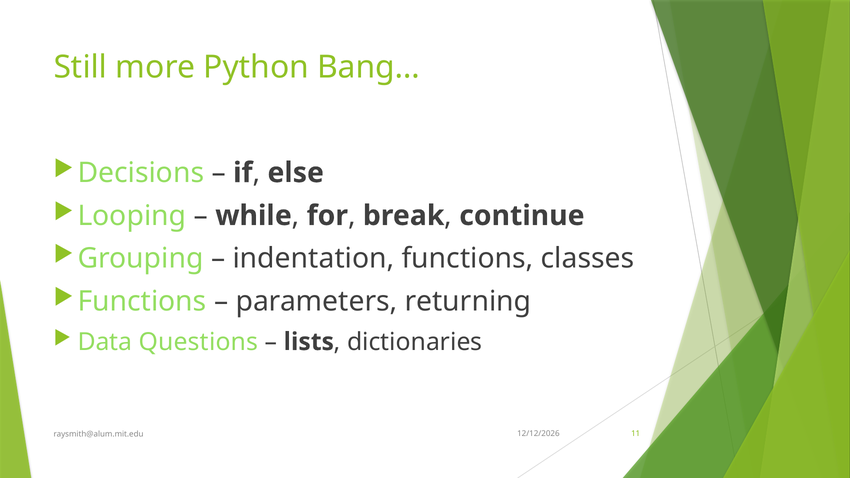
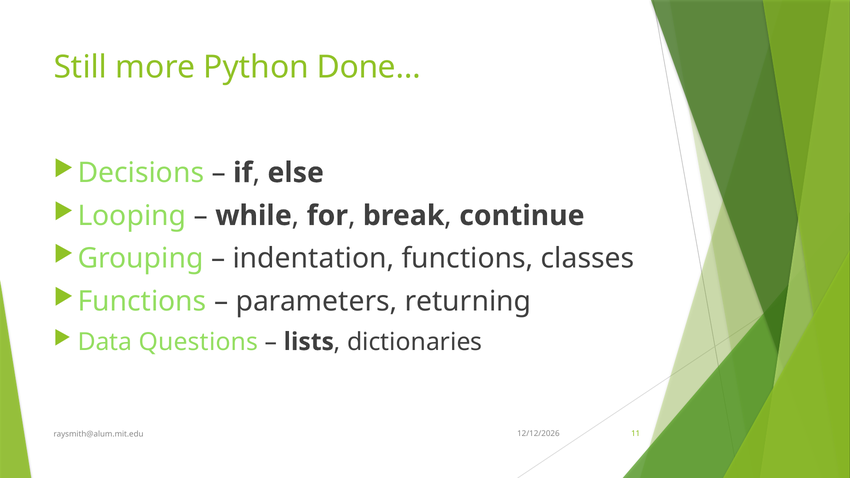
Bang…: Bang… -> Done…
